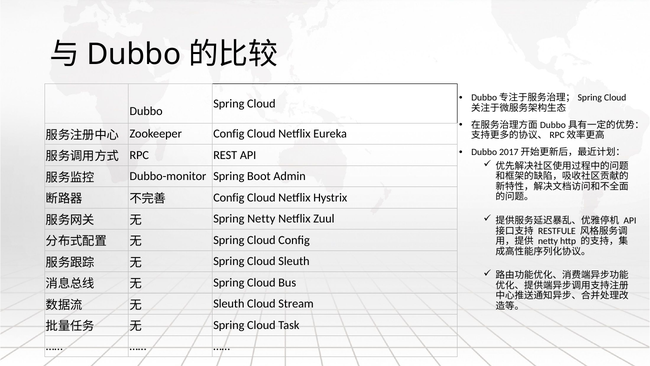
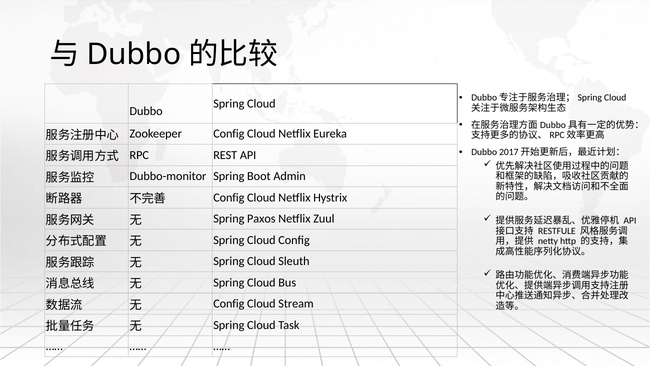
Spring Netty: Netty -> Paxos
Sleuth at (229, 304): Sleuth -> Config
